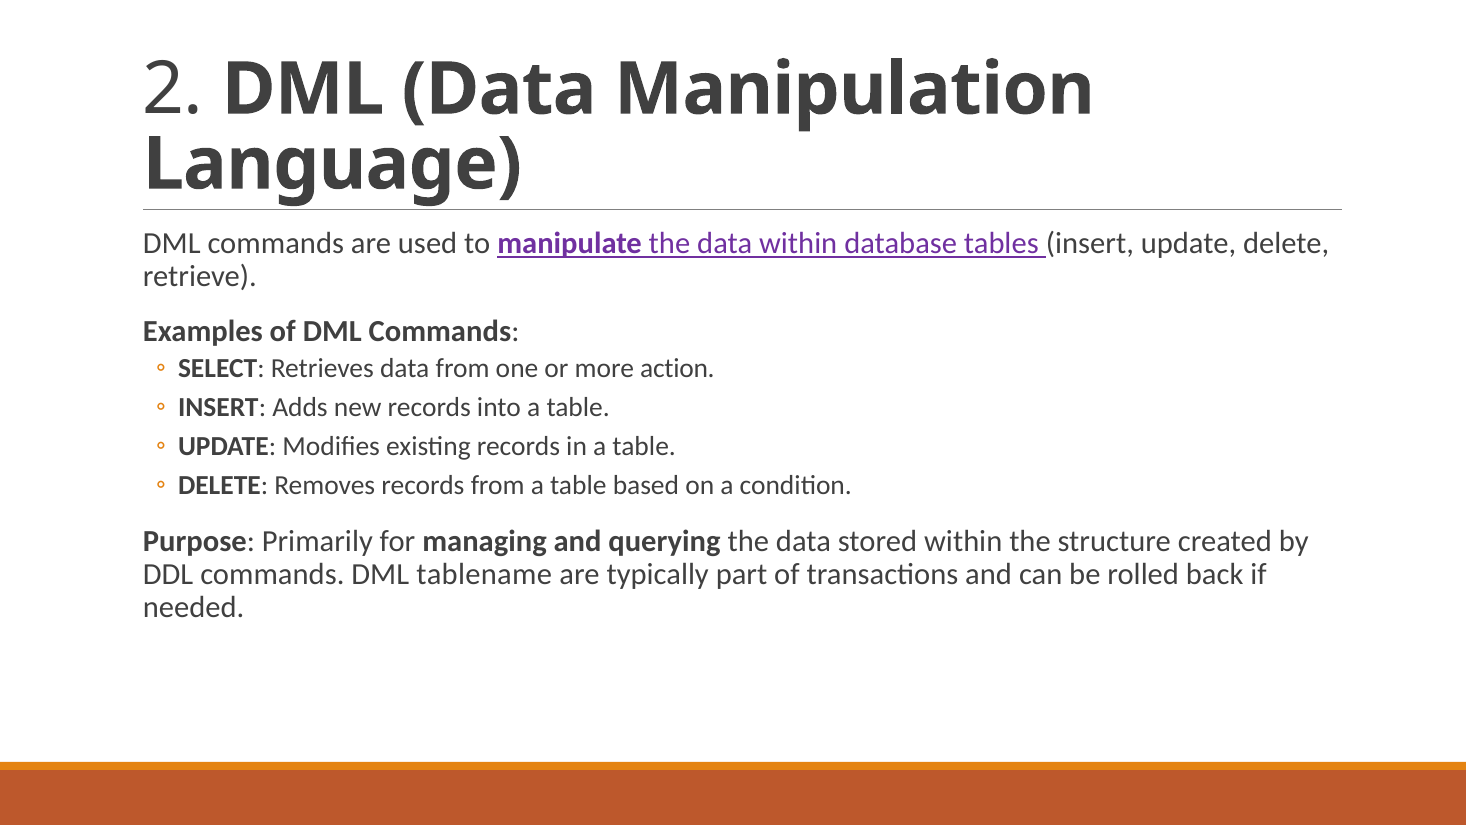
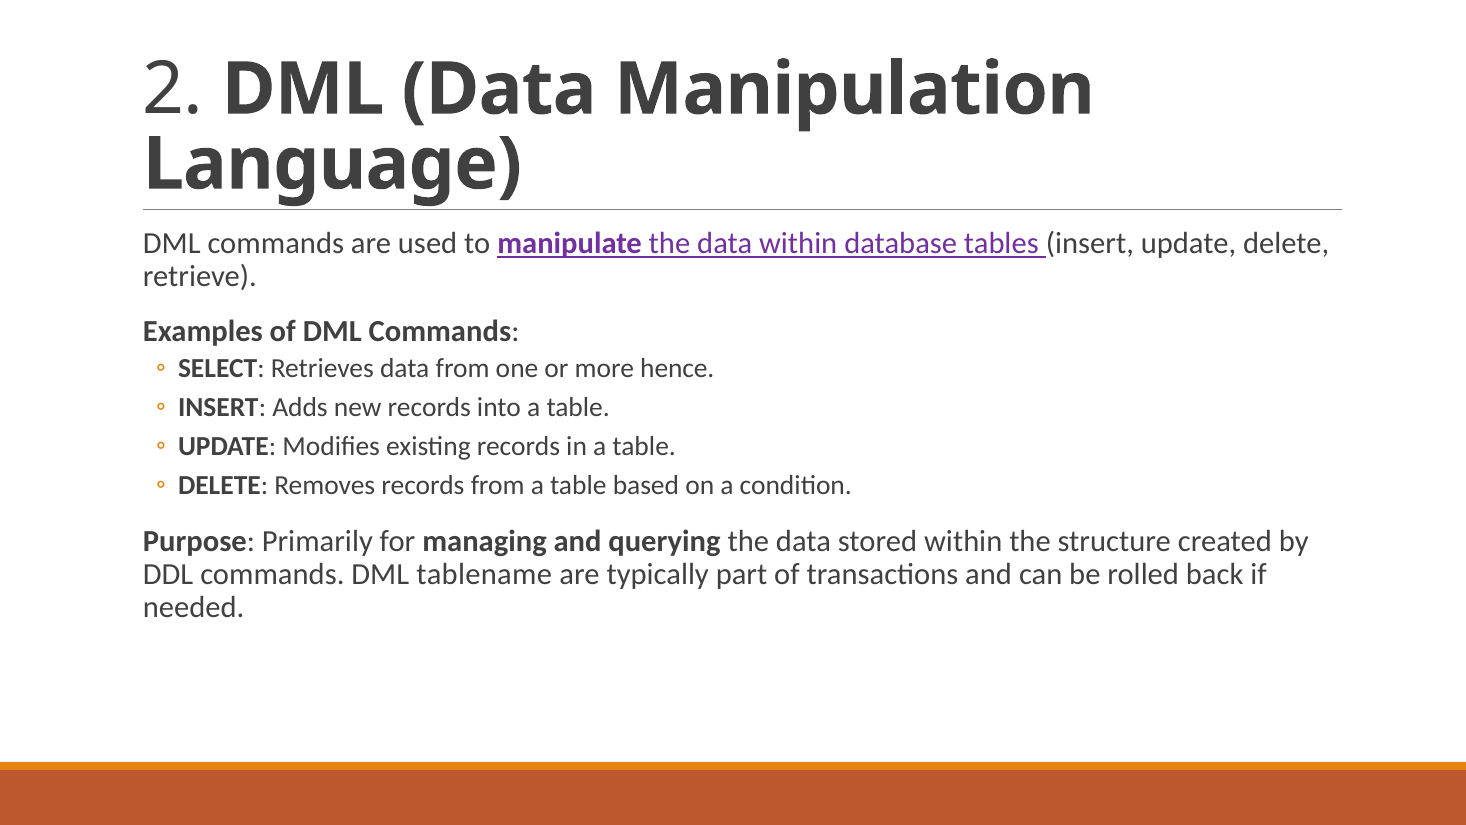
action: action -> hence
